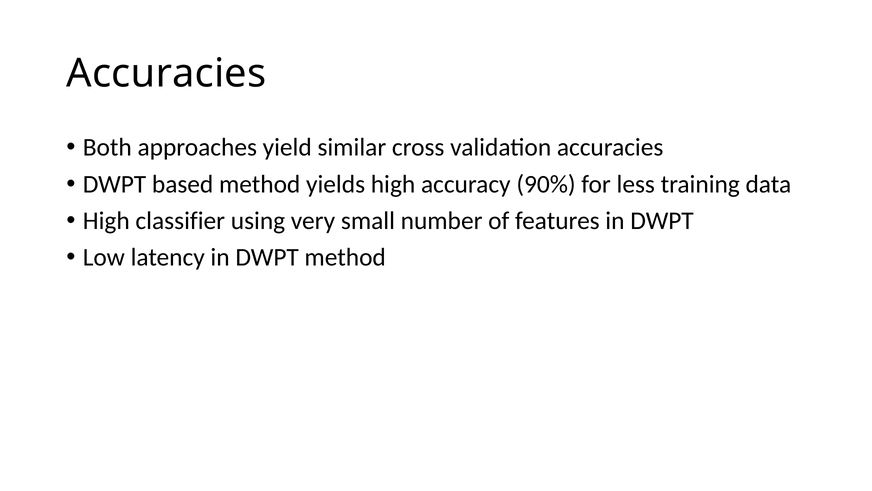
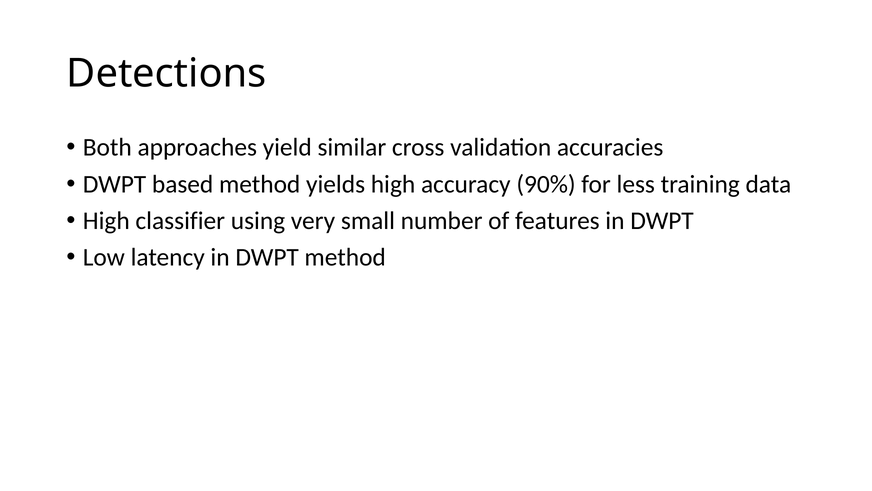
Accuracies at (166, 73): Accuracies -> Detections
